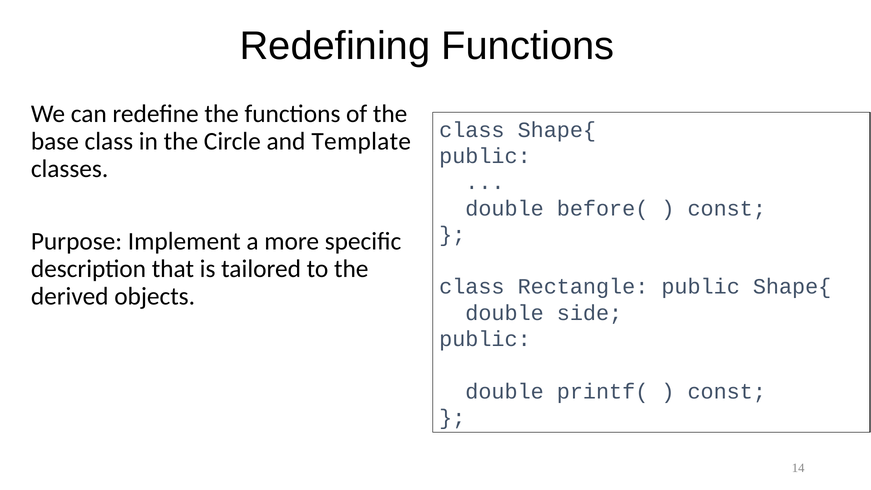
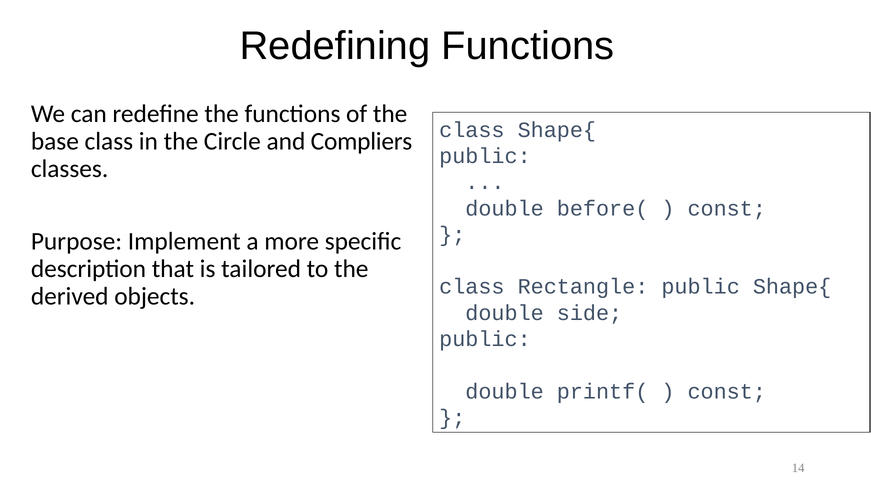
Template: Template -> Compliers
